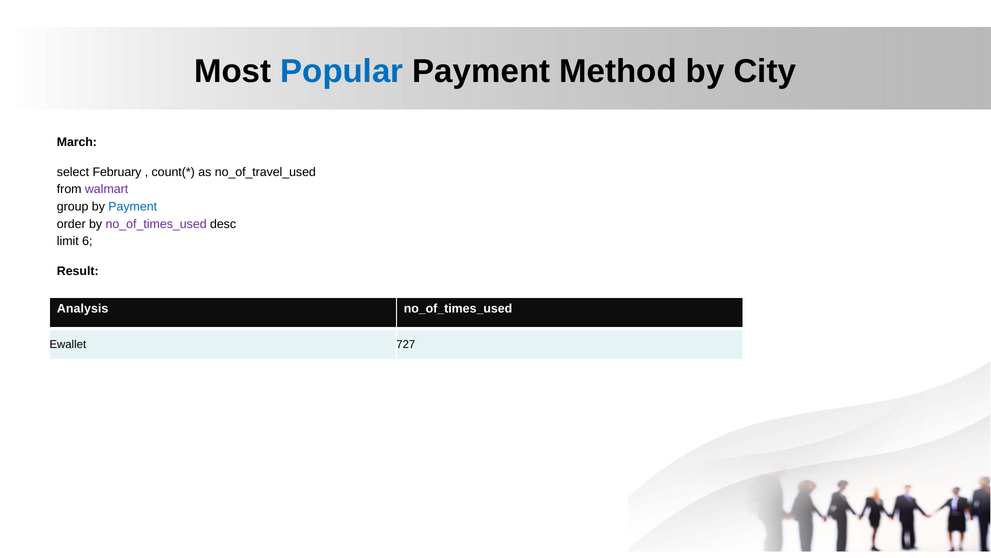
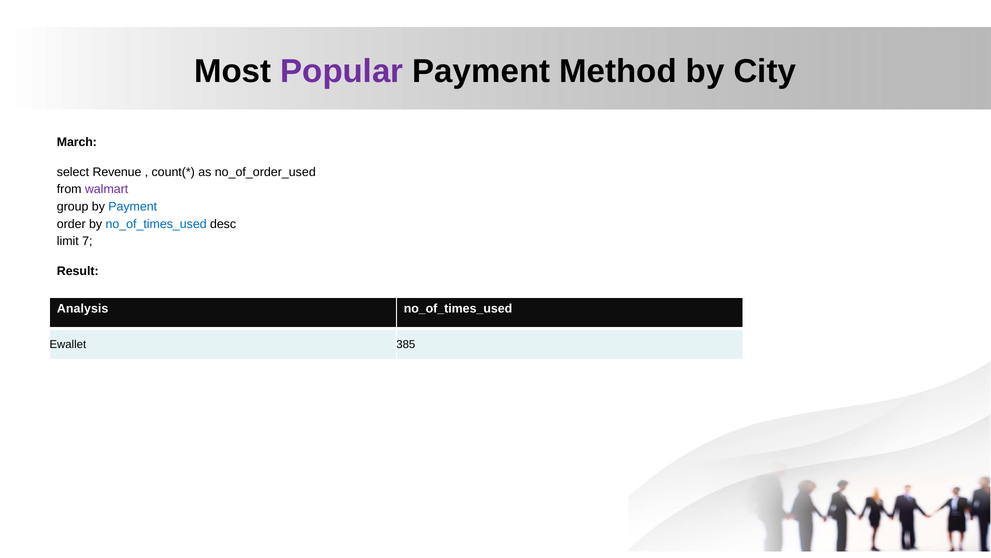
Popular colour: blue -> purple
February: February -> Revenue
no_of_travel_used: no_of_travel_used -> no_of_order_used
no_of_times_used at (156, 224) colour: purple -> blue
6: 6 -> 7
727: 727 -> 385
